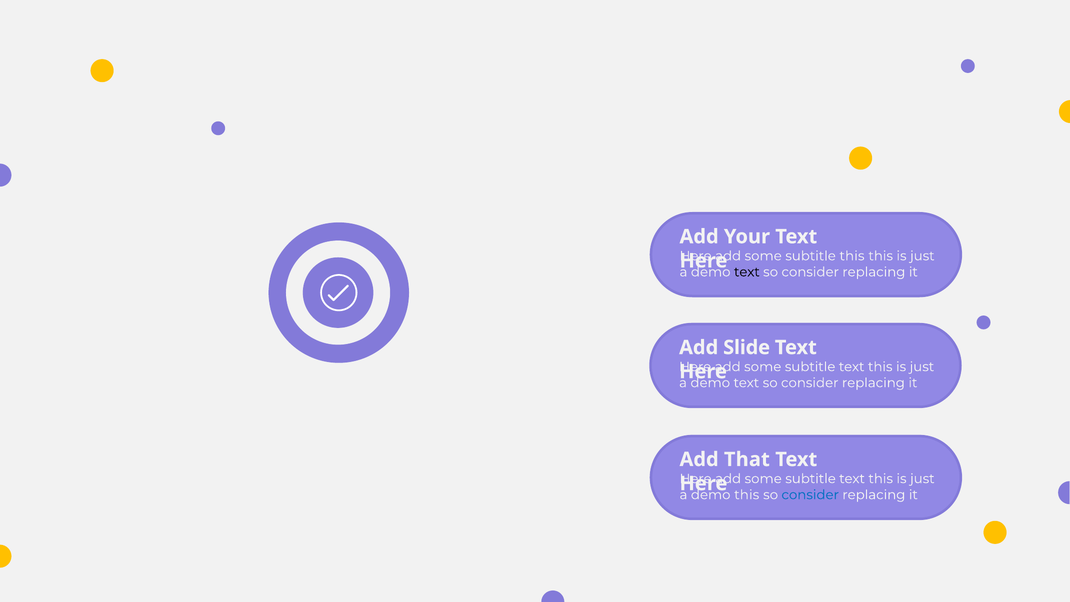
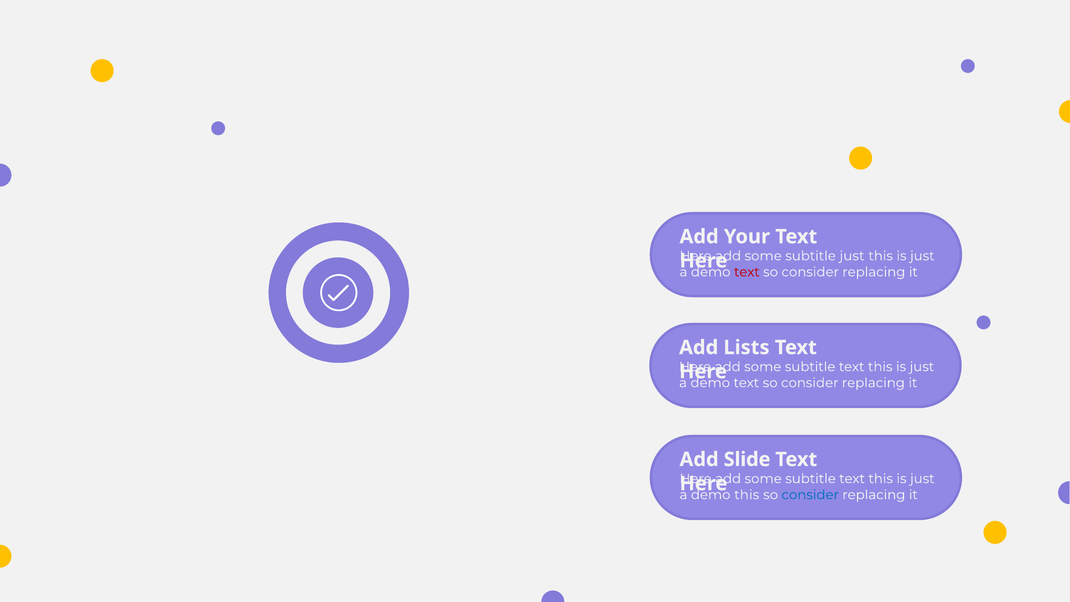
subtitle this: this -> just
text at (747, 272) colour: black -> red
Slide: Slide -> Lists
Add That: That -> Slide
